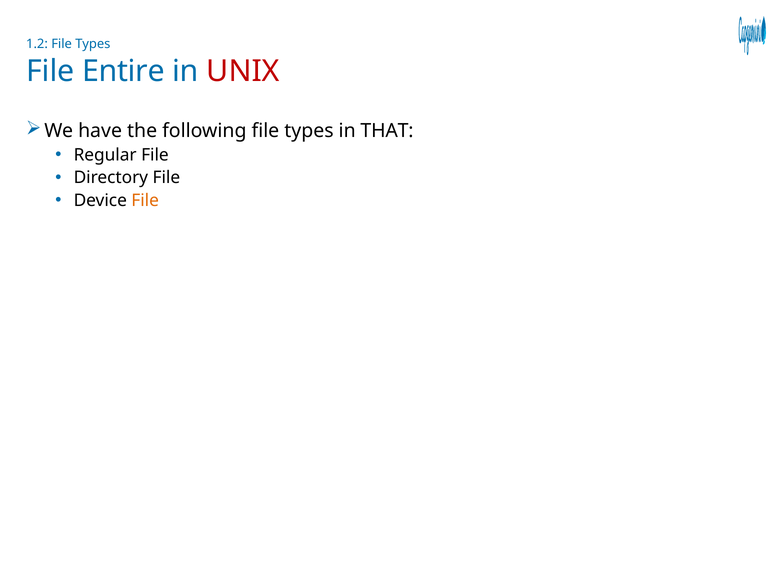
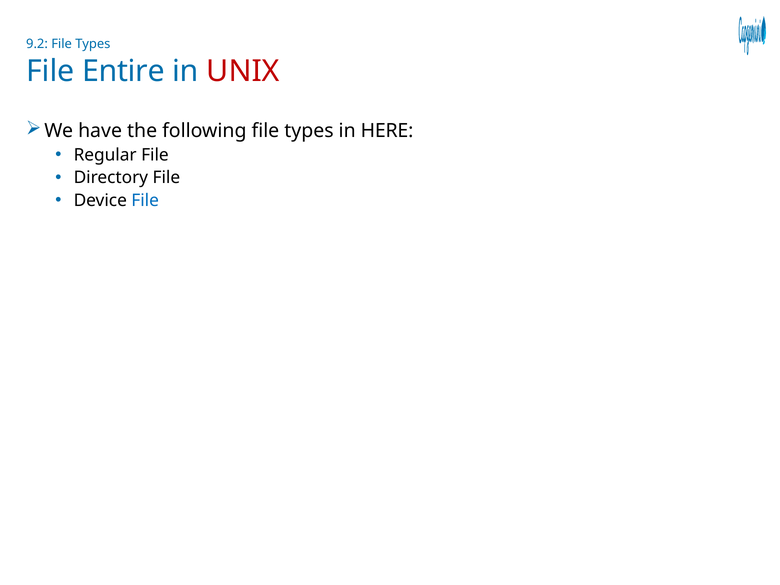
1.2: 1.2 -> 9.2
THAT: THAT -> HERE
File at (145, 200) colour: orange -> blue
